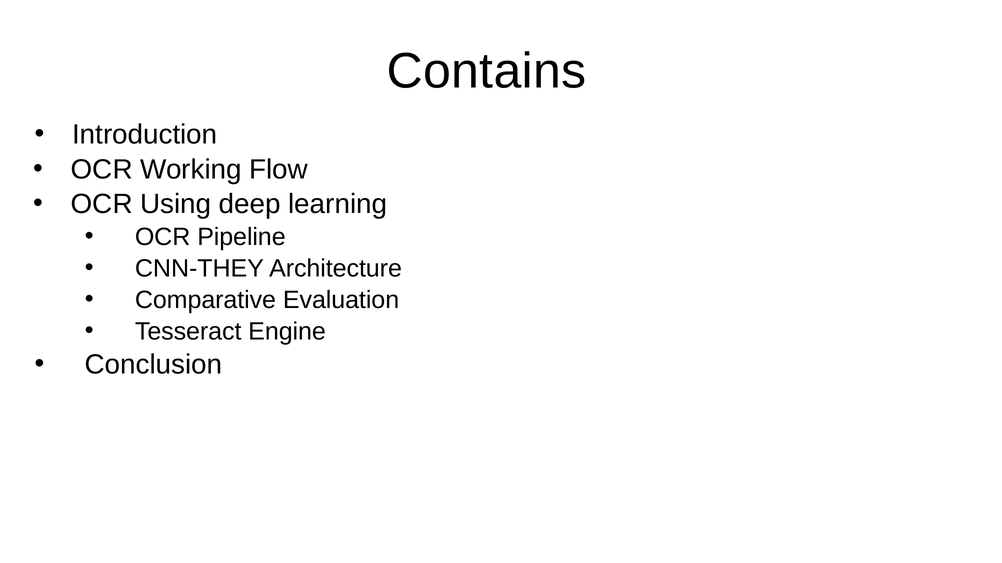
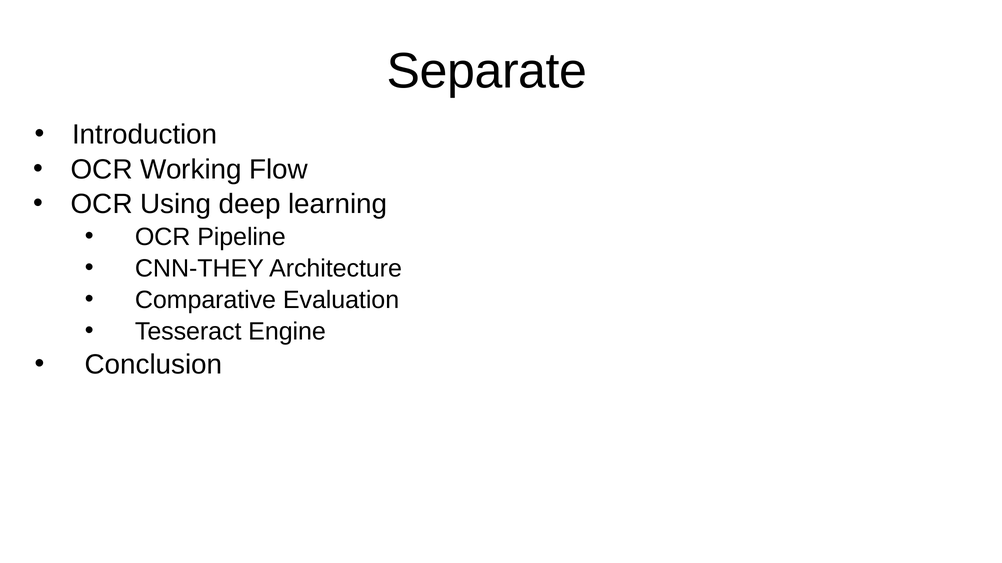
Contains: Contains -> Separate
